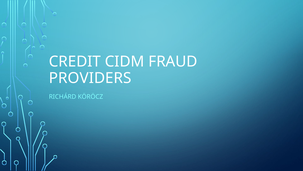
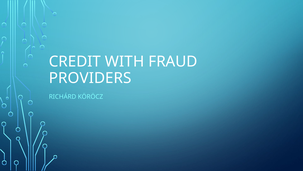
CIDM: CIDM -> WITH
